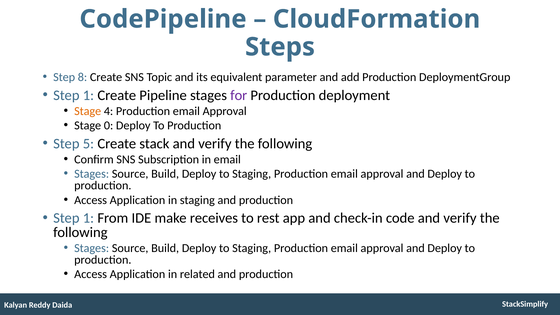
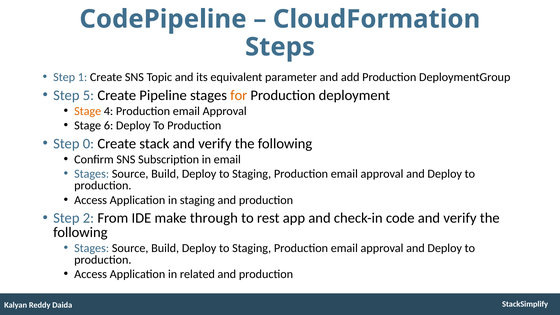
8: 8 -> 1
1 at (88, 95): 1 -> 5
for colour: purple -> orange
0: 0 -> 6
5: 5 -> 0
1 at (88, 218): 1 -> 2
receives: receives -> through
